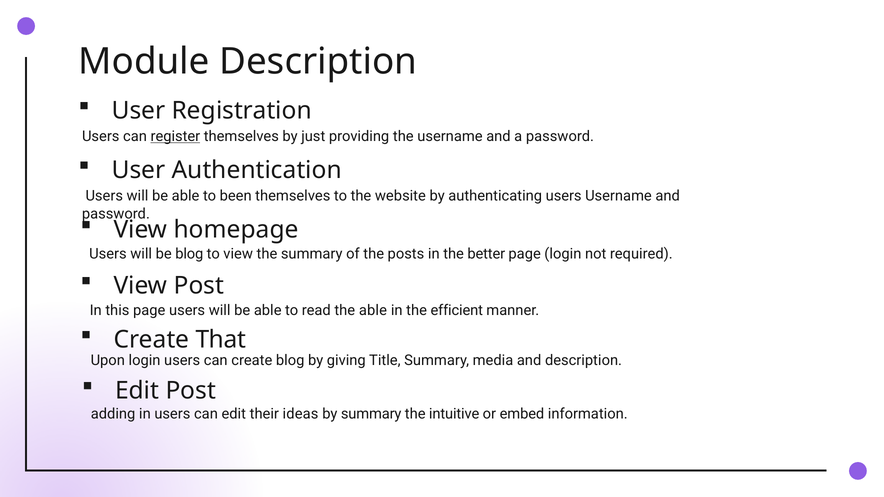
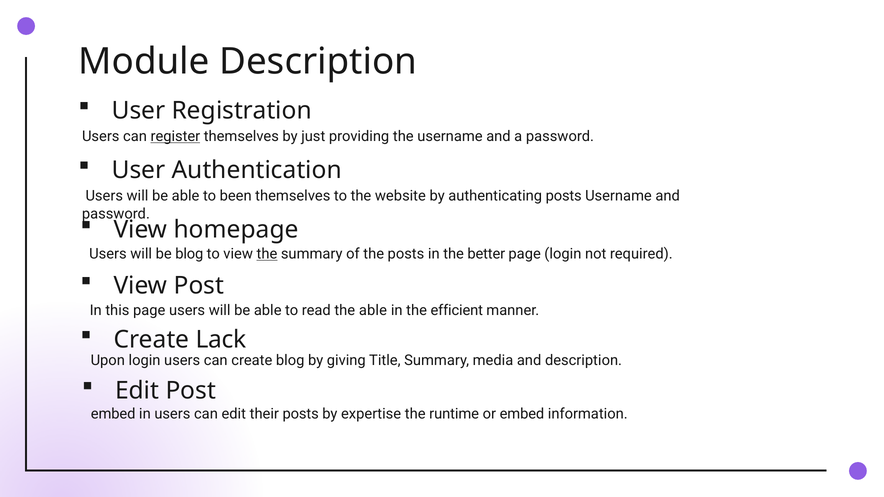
authenticating users: users -> posts
the at (267, 254) underline: none -> present
That: That -> Lack
adding at (113, 414): adding -> embed
their ideas: ideas -> posts
by summary: summary -> expertise
intuitive: intuitive -> runtime
